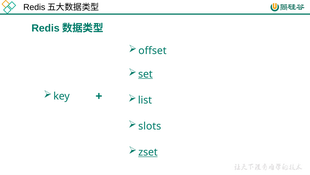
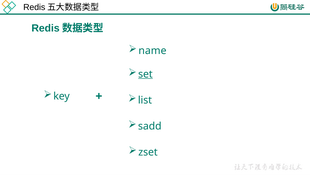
offset: offset -> name
slots: slots -> sadd
zset underline: present -> none
